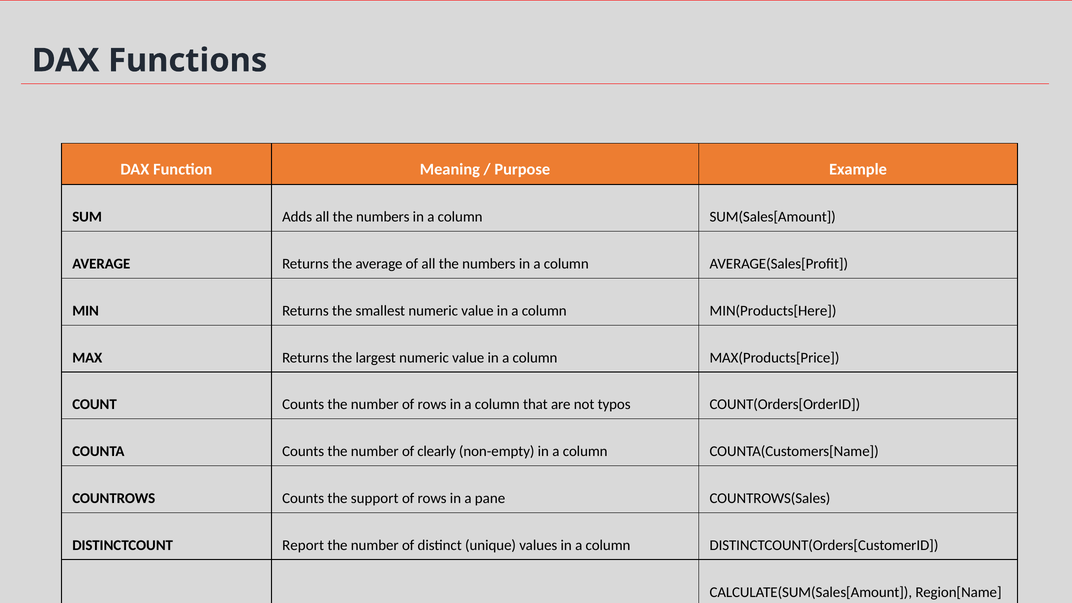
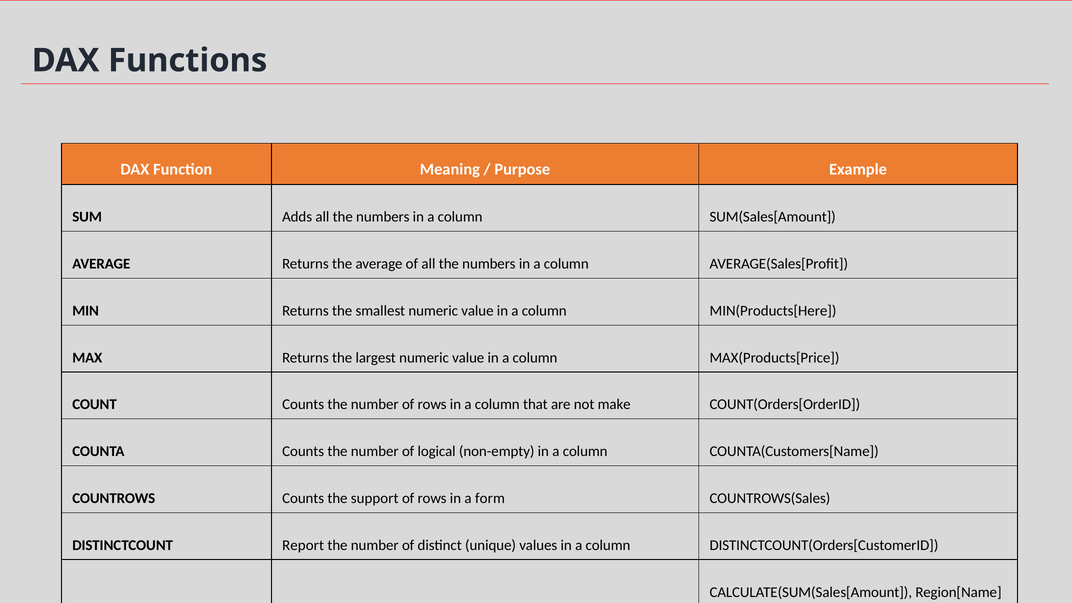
typos: typos -> make
clearly: clearly -> logical
pane: pane -> form
